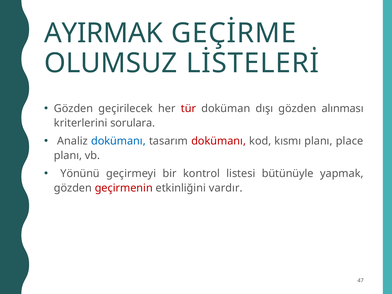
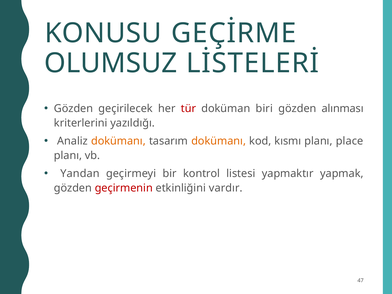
AYIRMAK: AYIRMAK -> KONUSU
dışı: dışı -> biri
sorulara: sorulara -> yazıldığı
dokümanı at (118, 141) colour: blue -> orange
dokümanı at (219, 141) colour: red -> orange
Yönünü: Yönünü -> Yandan
bütünüyle: bütünüyle -> yapmaktır
